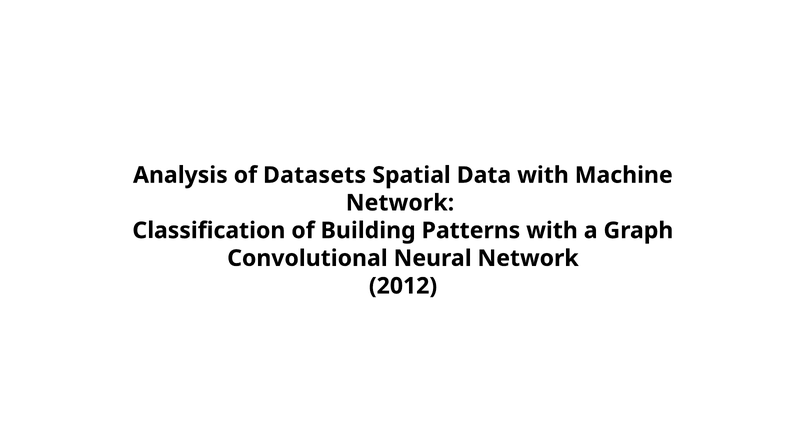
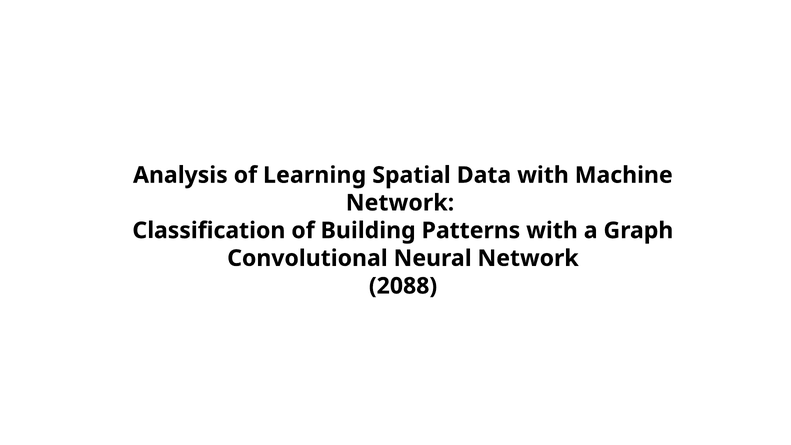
Datasets: Datasets -> Learning
2012: 2012 -> 2088
